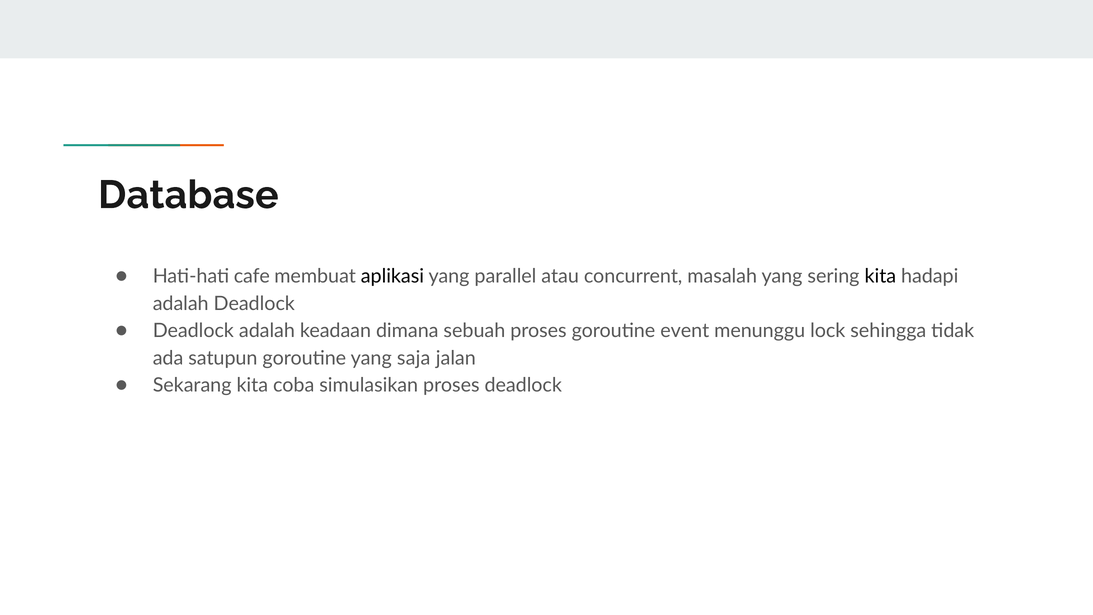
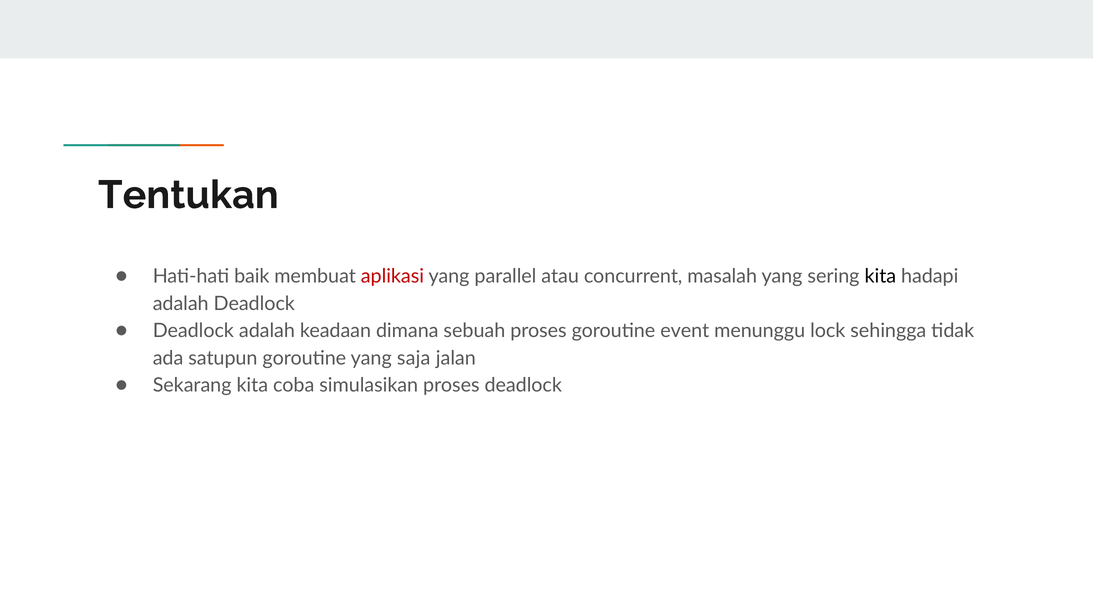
Database: Database -> Tentukan
cafe: cafe -> baik
aplikasi colour: black -> red
